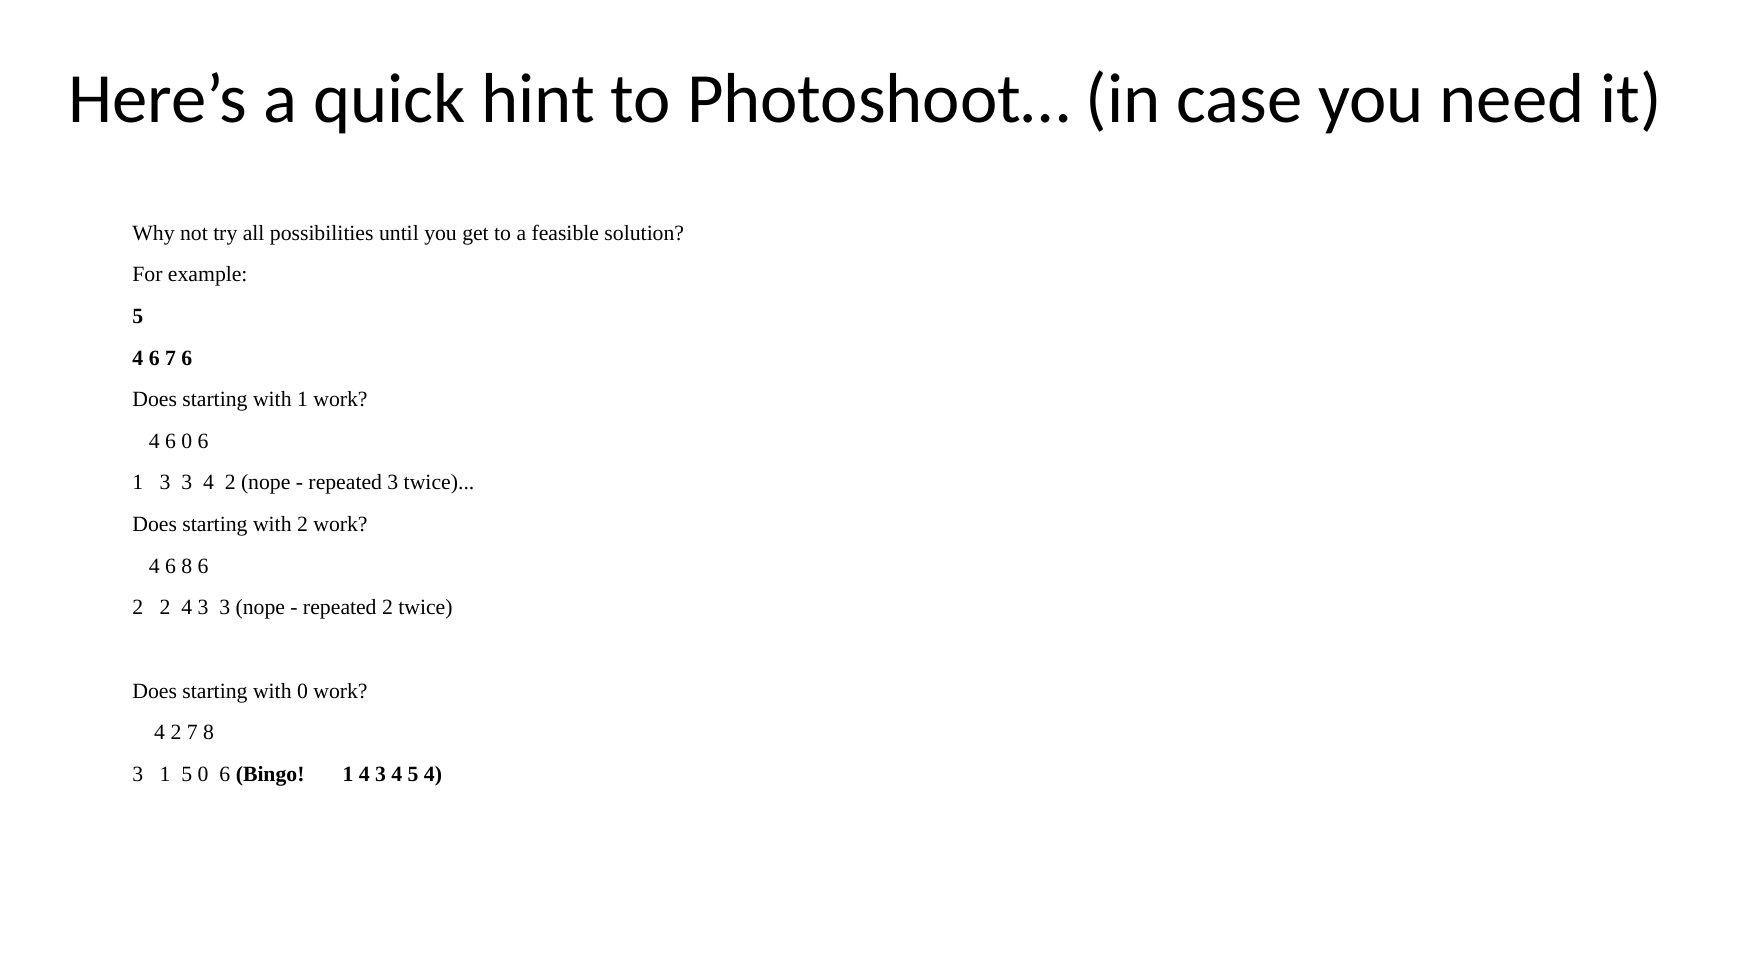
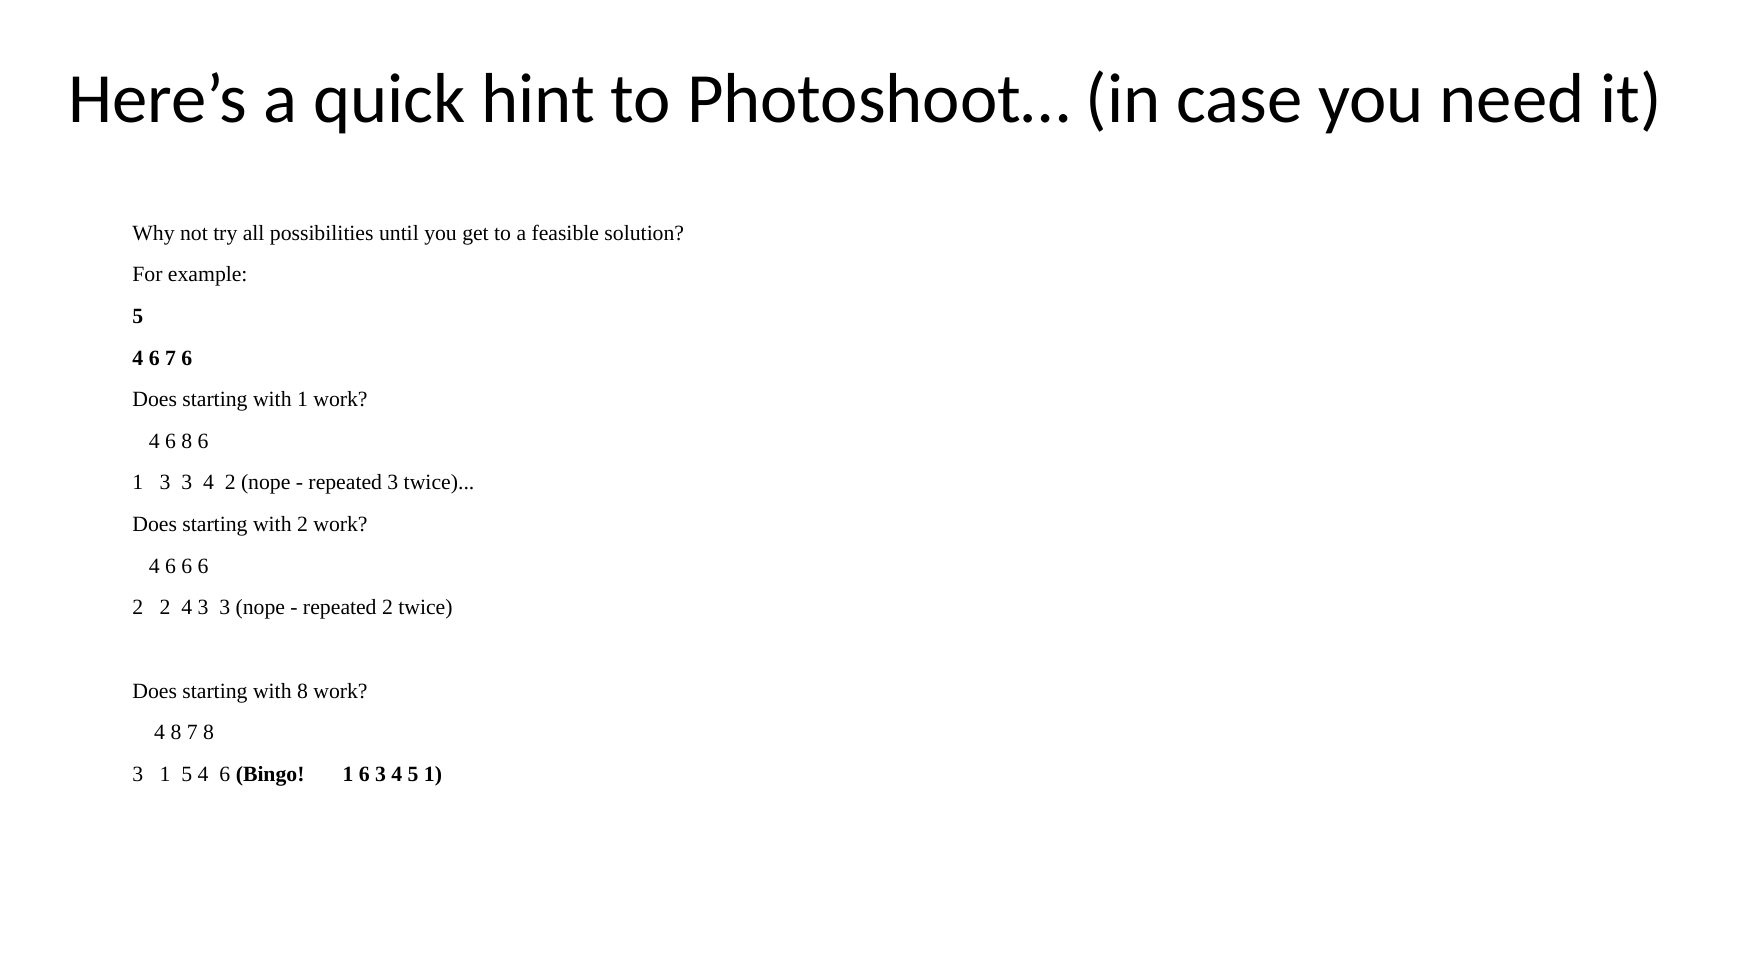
6 0: 0 -> 8
4 6 8: 8 -> 6
with 0: 0 -> 8
2 at (176, 733): 2 -> 8
1 5 0: 0 -> 4
4 at (364, 774): 4 -> 6
4 5 4: 4 -> 1
